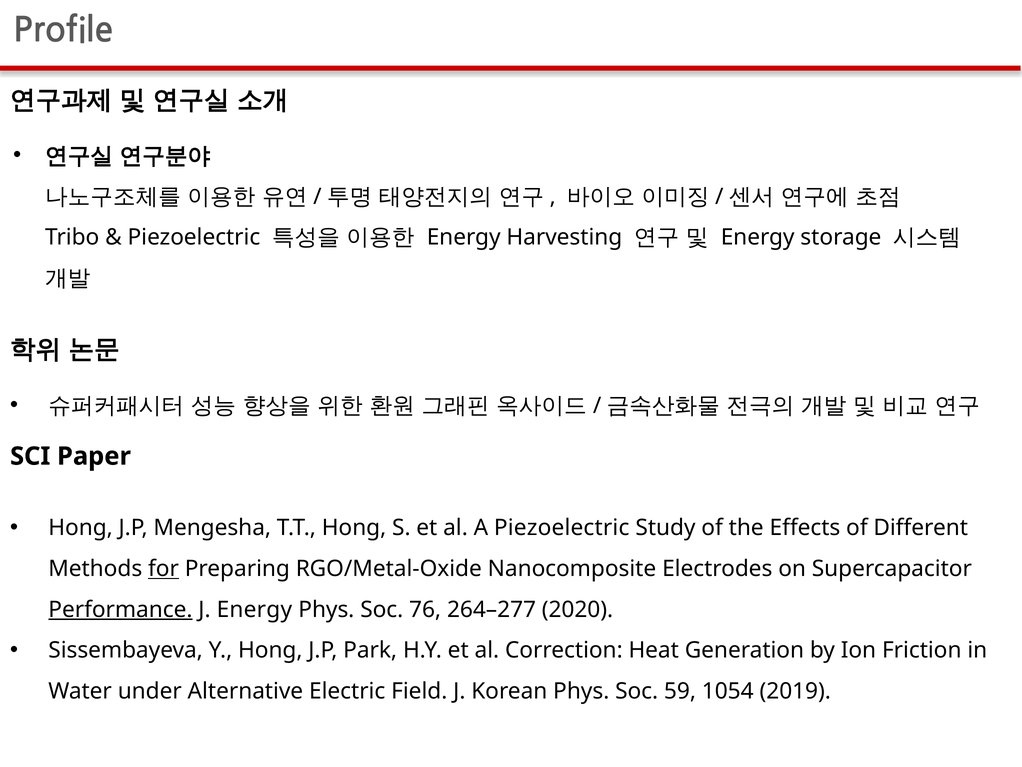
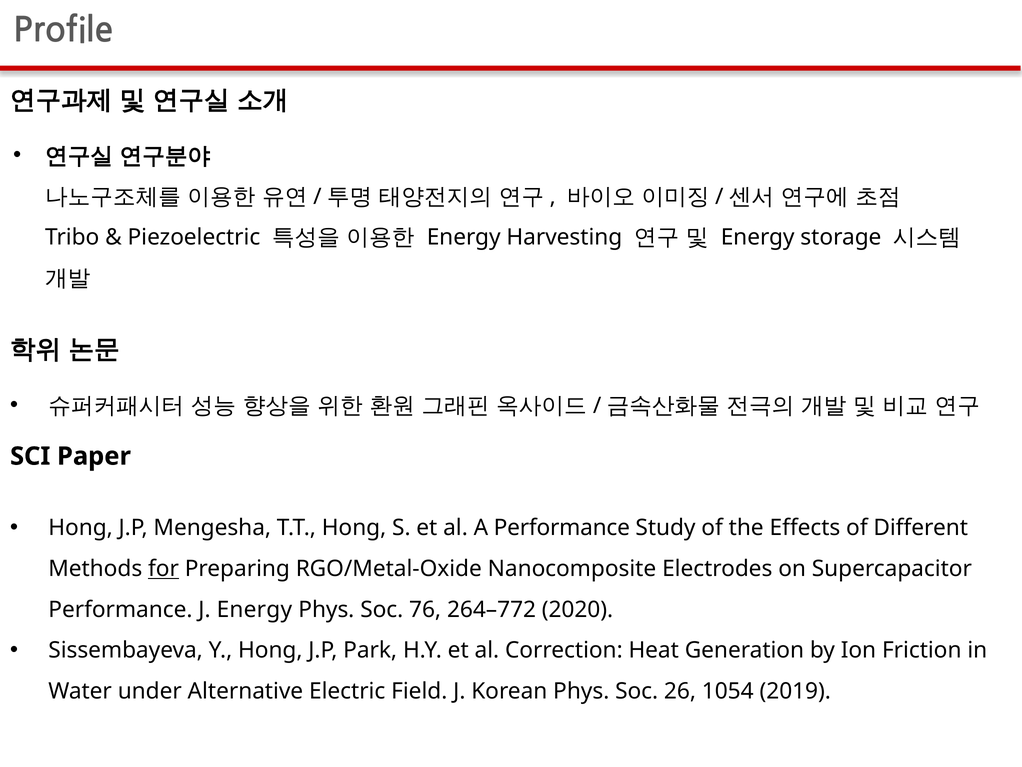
A Piezoelectric: Piezoelectric -> Performance
Performance at (120, 609) underline: present -> none
264–277: 264–277 -> 264–772
59: 59 -> 26
